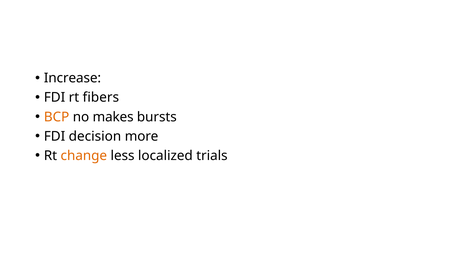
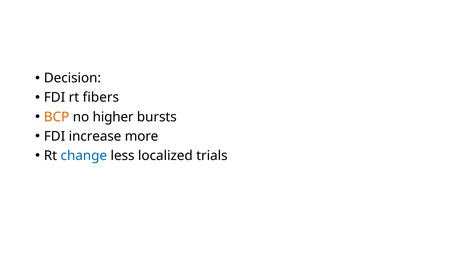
Increase: Increase -> Decision
makes: makes -> higher
decision: decision -> increase
change colour: orange -> blue
